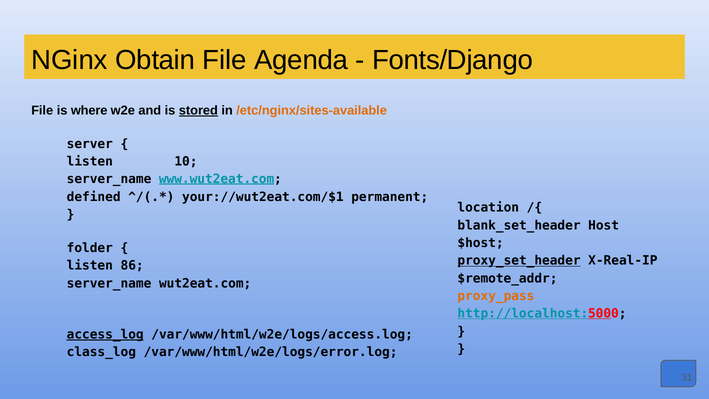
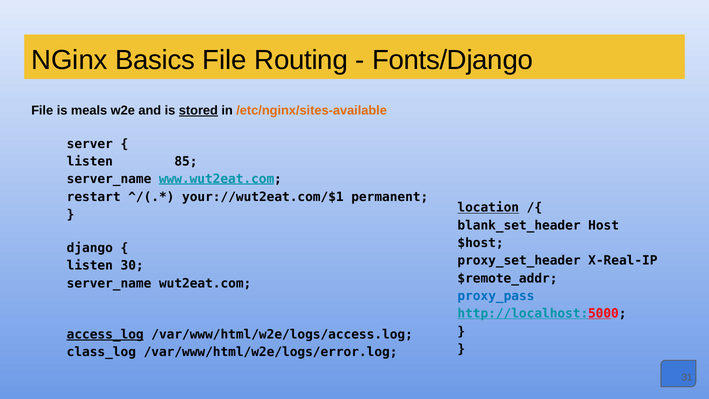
Obtain: Obtain -> Basics
Agenda: Agenda -> Routing
where: where -> meals
10: 10 -> 85
defined: defined -> restart
location underline: none -> present
folder: folder -> django
proxy_set_header underline: present -> none
86: 86 -> 30
proxy_pass colour: orange -> blue
